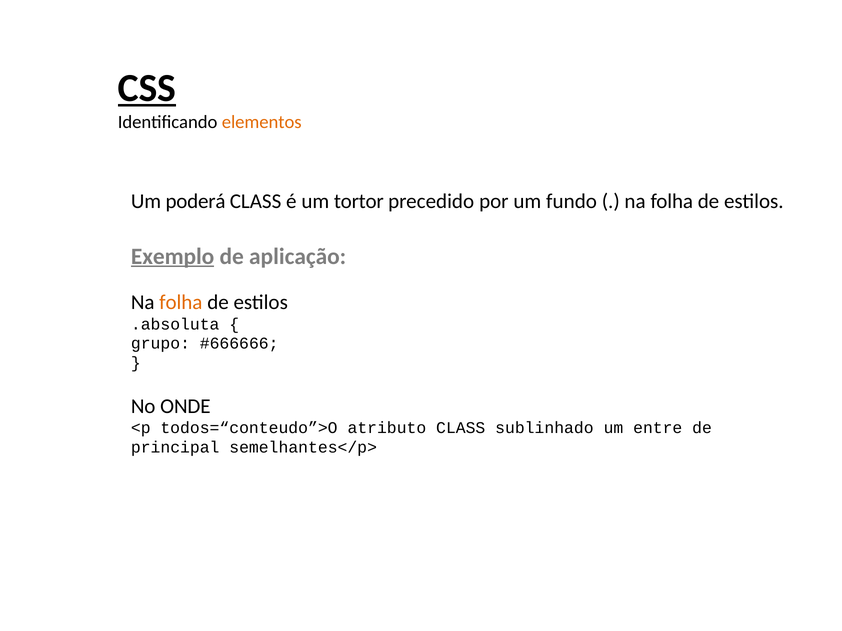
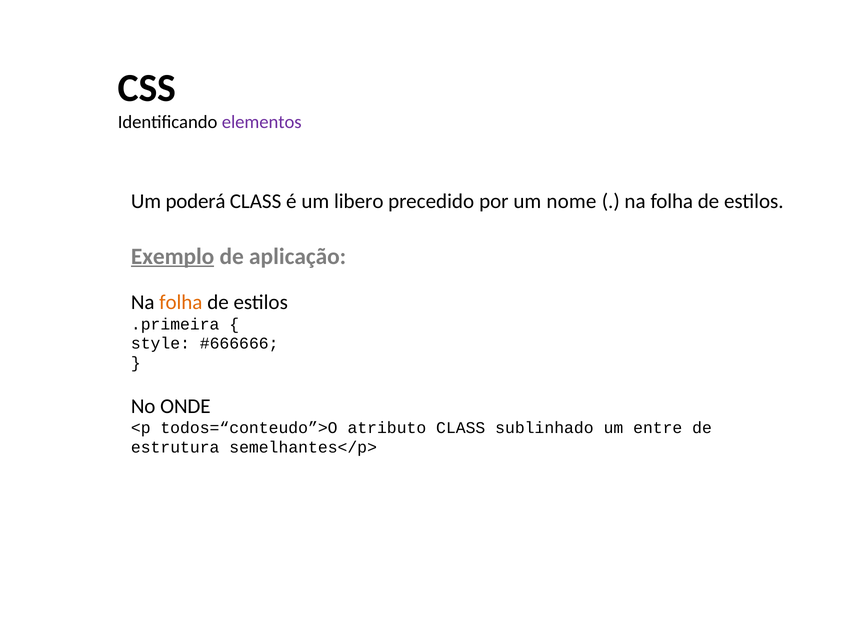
CSS underline: present -> none
elementos colour: orange -> purple
tortor: tortor -> libero
fundo: fundo -> nome
.absoluta: .absoluta -> .primeira
grupo: grupo -> style
principal: principal -> estrutura
